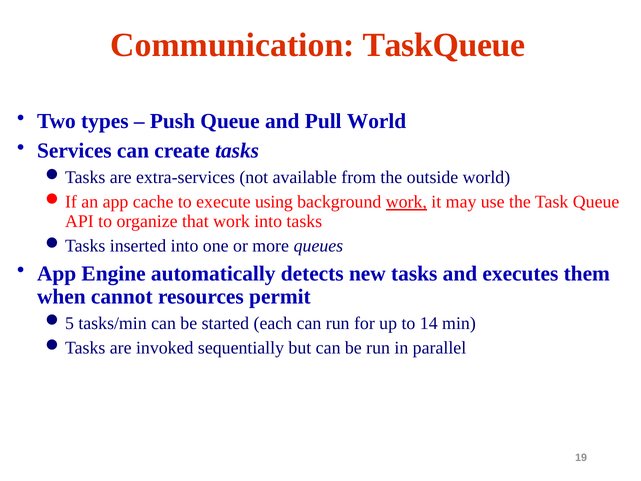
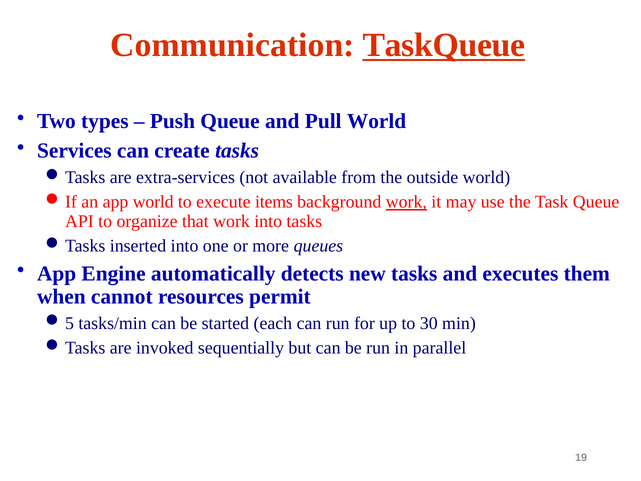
TaskQueue underline: none -> present
app cache: cache -> world
using: using -> items
14: 14 -> 30
